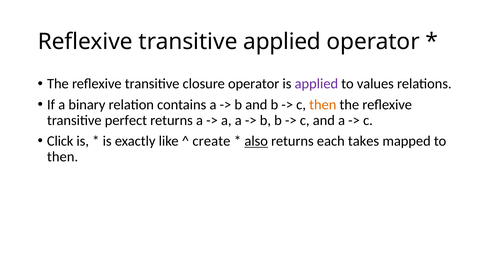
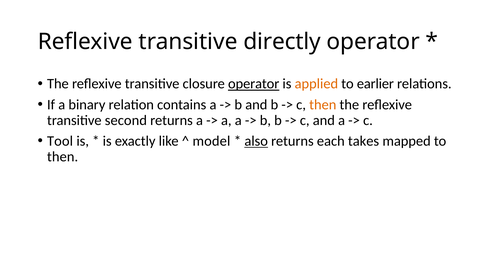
transitive applied: applied -> directly
operator at (254, 84) underline: none -> present
applied at (316, 84) colour: purple -> orange
values: values -> earlier
perfect: perfect -> second
Click: Click -> Tool
create: create -> model
